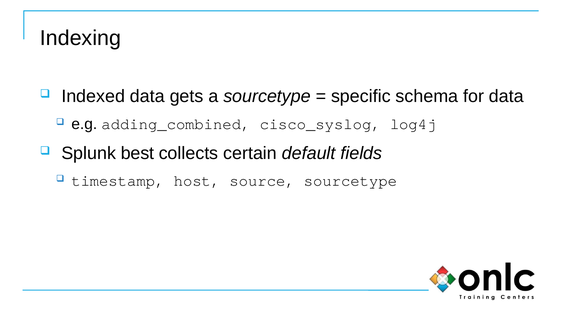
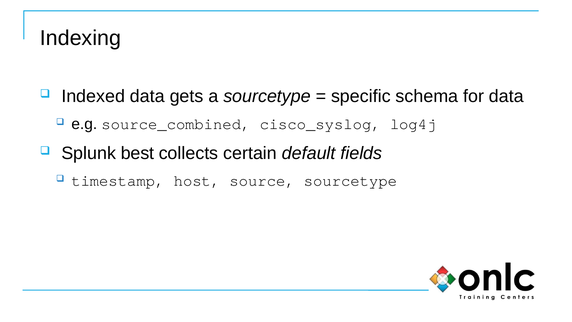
adding_combined: adding_combined -> source_combined
